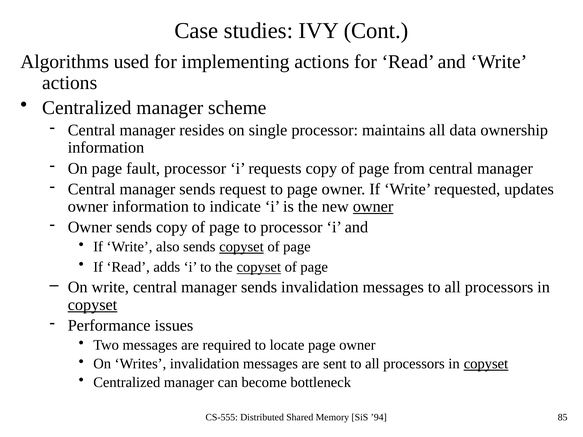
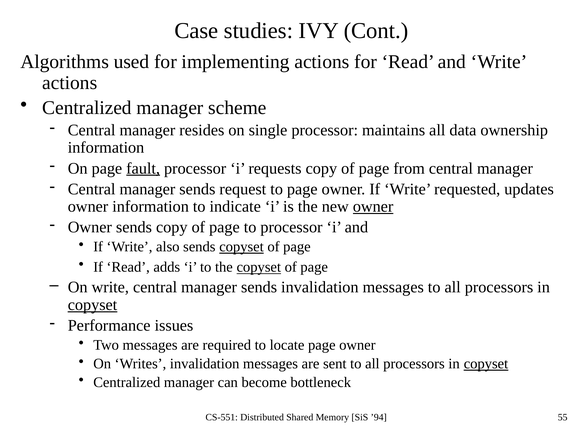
fault underline: none -> present
CS-555: CS-555 -> CS-551
85: 85 -> 55
